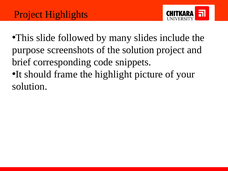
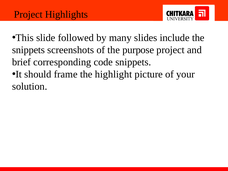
purpose at (28, 50): purpose -> snippets
the solution: solution -> purpose
